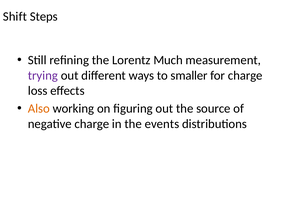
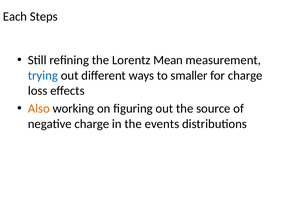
Shift: Shift -> Each
Much: Much -> Mean
trying colour: purple -> blue
